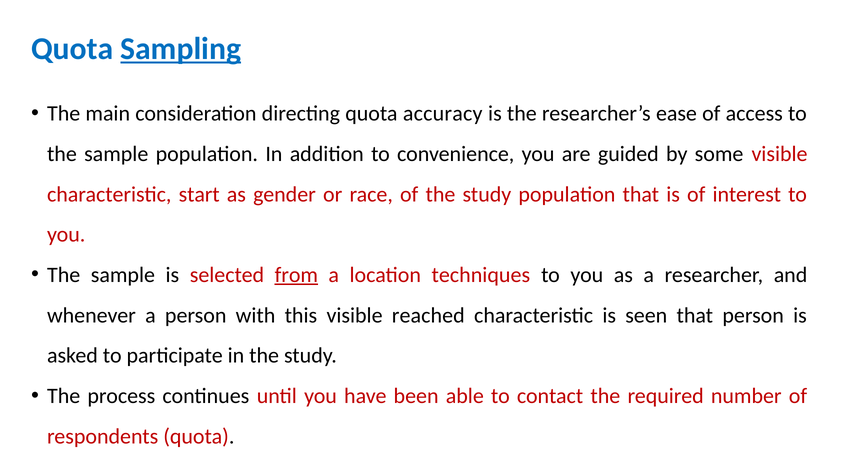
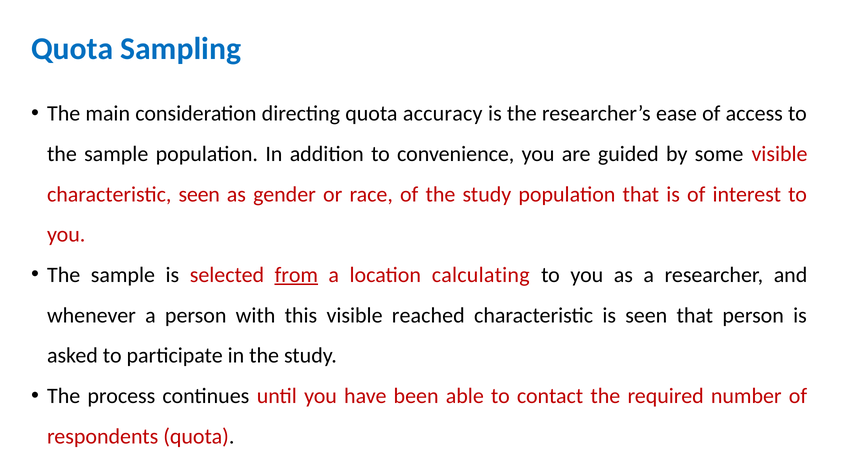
Sampling underline: present -> none
characteristic start: start -> seen
techniques: techniques -> calculating
